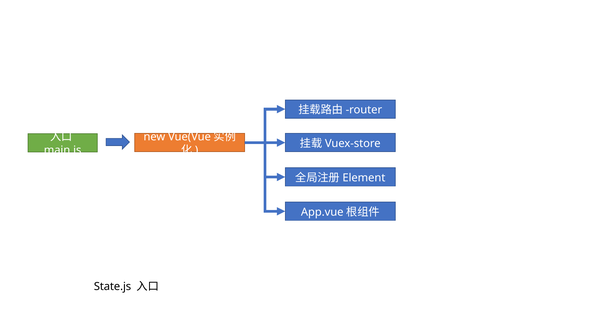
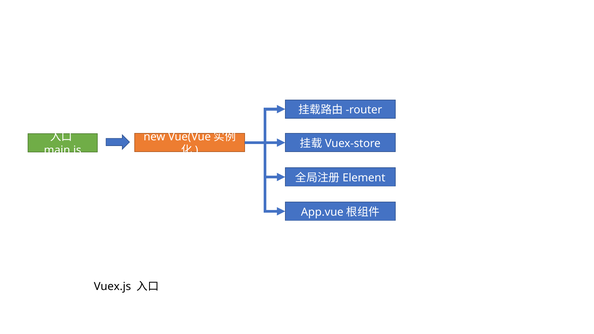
State.js: State.js -> Vuex.js
